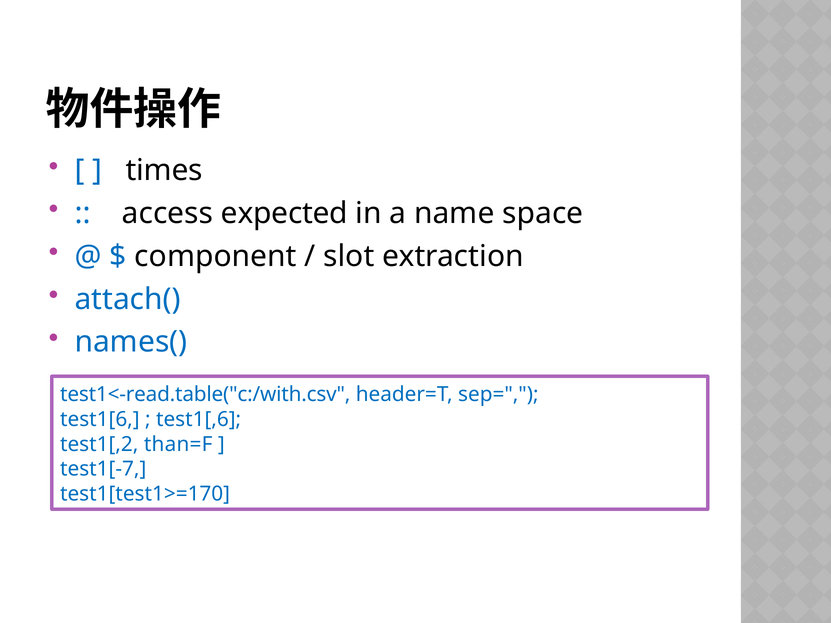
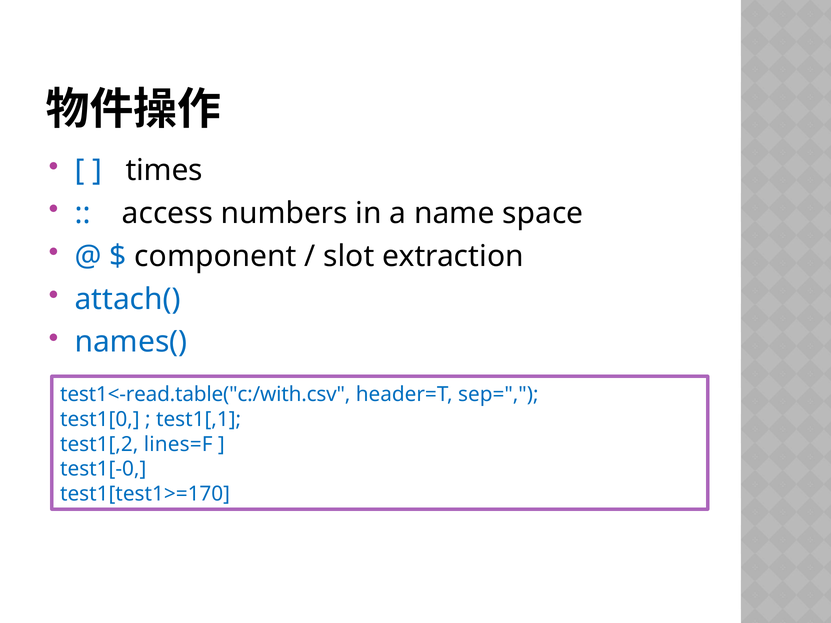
expected: expected -> numbers
test1[6: test1[6 -> test1[0
test1[,6: test1[,6 -> test1[,1
than=F: than=F -> lines=F
test1[-7: test1[-7 -> test1[-0
